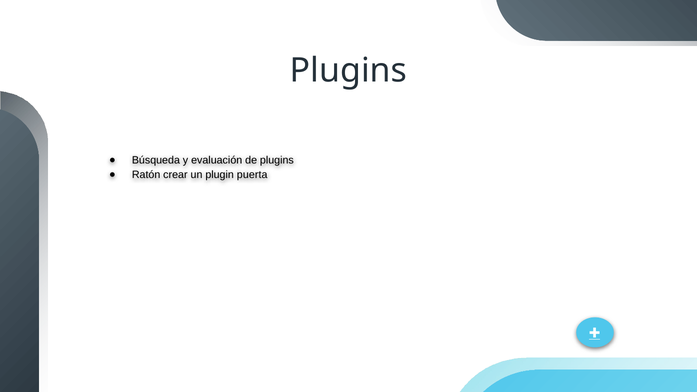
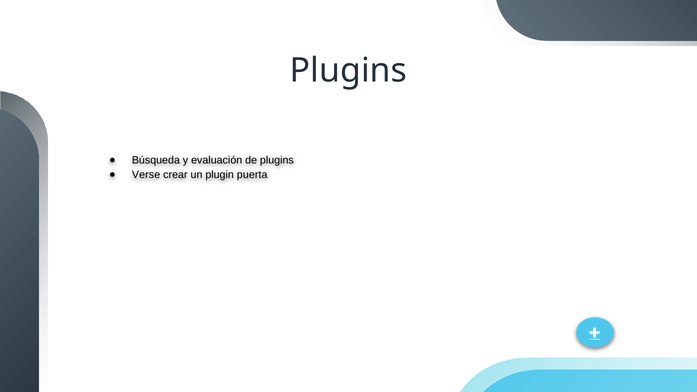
Ratón: Ratón -> Verse
